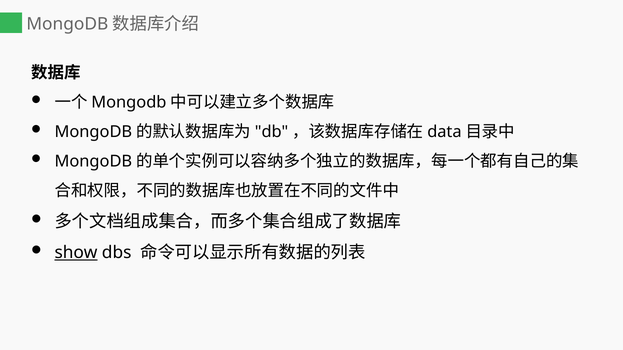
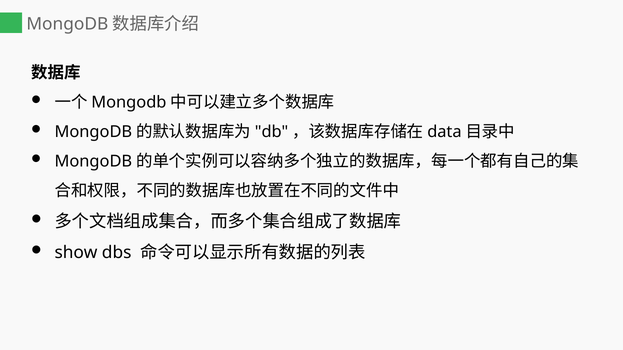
show underline: present -> none
